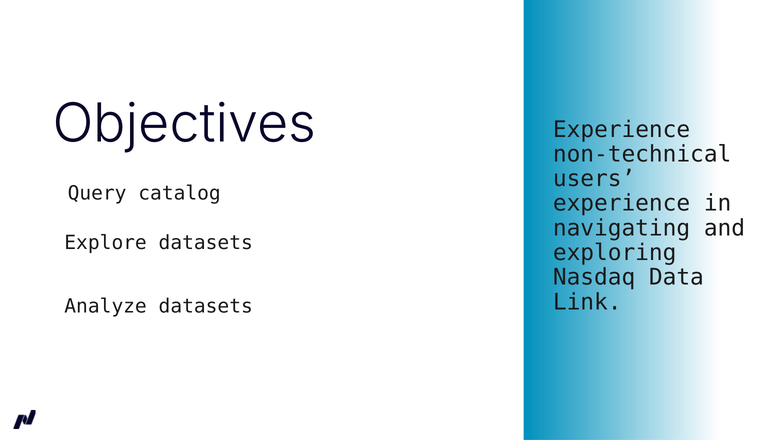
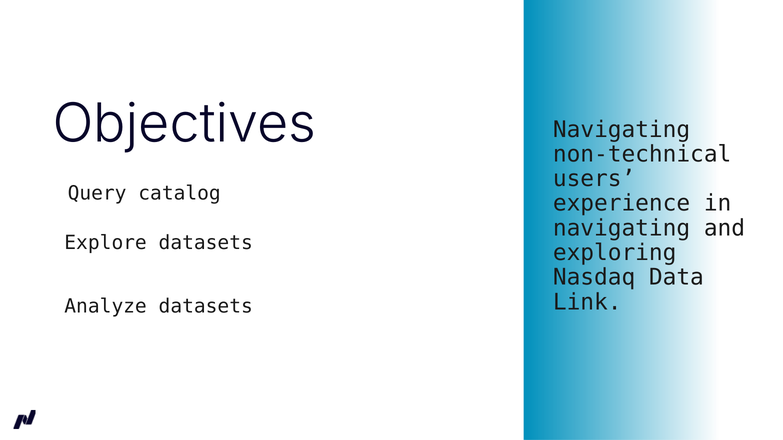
Experience at (622, 130): Experience -> Navigating
